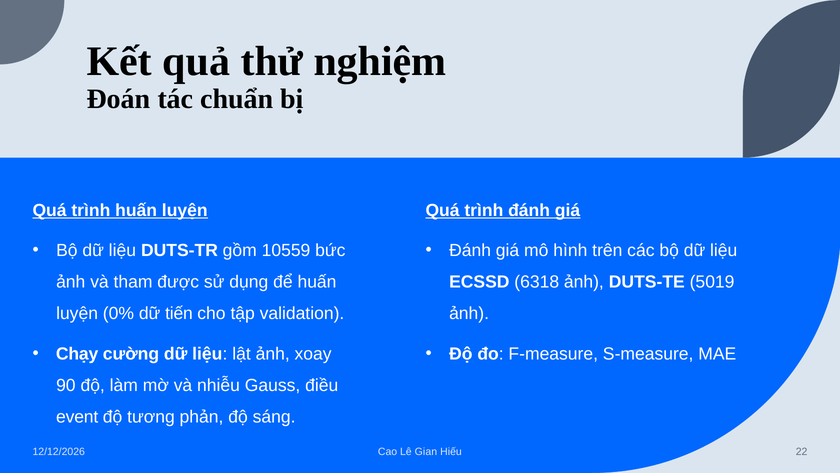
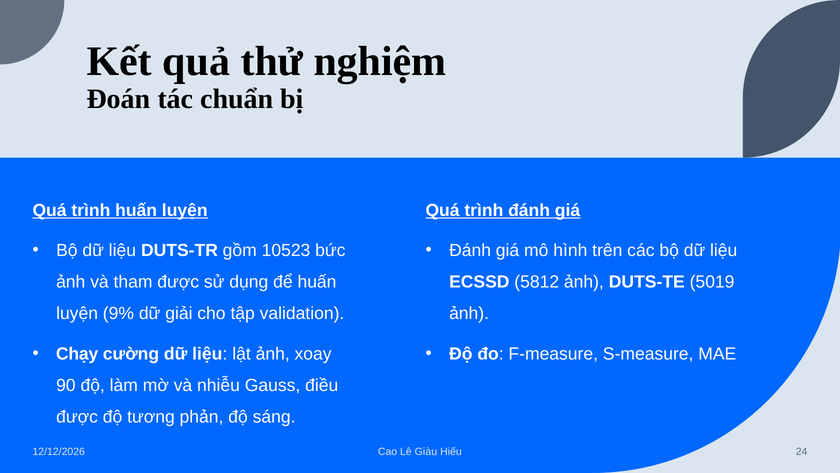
10559: 10559 -> 10523
6318: 6318 -> 5812
0%: 0% -> 9%
tiến: tiến -> giải
event at (77, 417): event -> được
Gian: Gian -> Giàu
22: 22 -> 24
